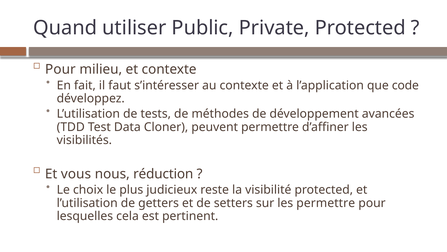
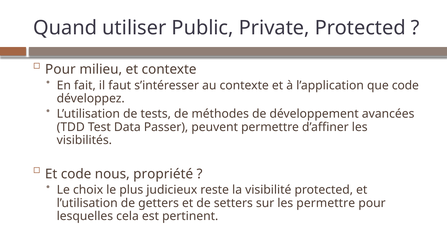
Cloner: Cloner -> Passer
Et vous: vous -> code
réduction: réduction -> propriété
